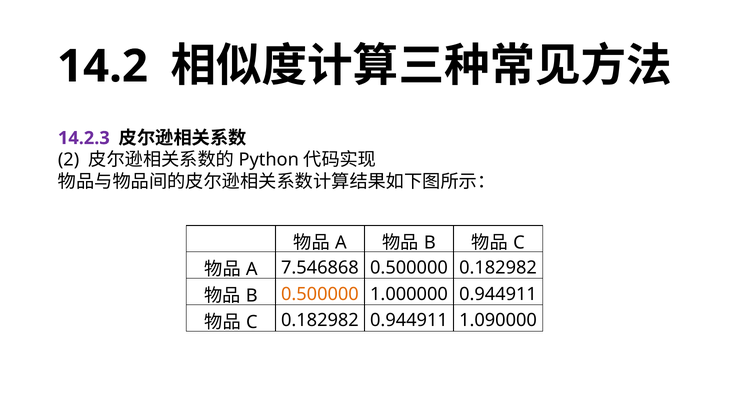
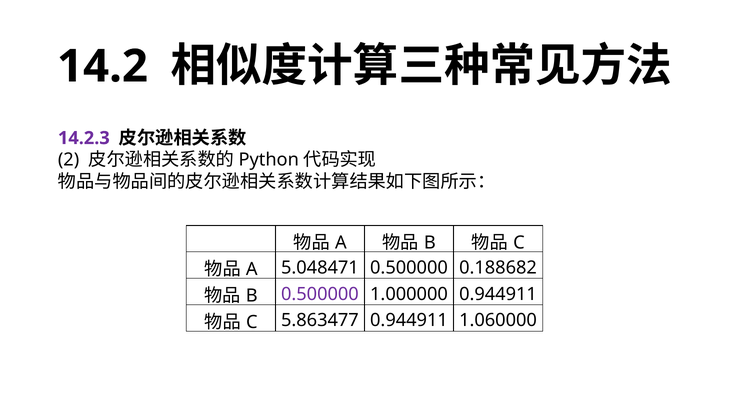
7.546868: 7.546868 -> 5.048471
0.500000 0.182982: 0.182982 -> 0.188682
0.500000 at (320, 294) colour: orange -> purple
0.182982 at (320, 320): 0.182982 -> 5.863477
1.090000: 1.090000 -> 1.060000
